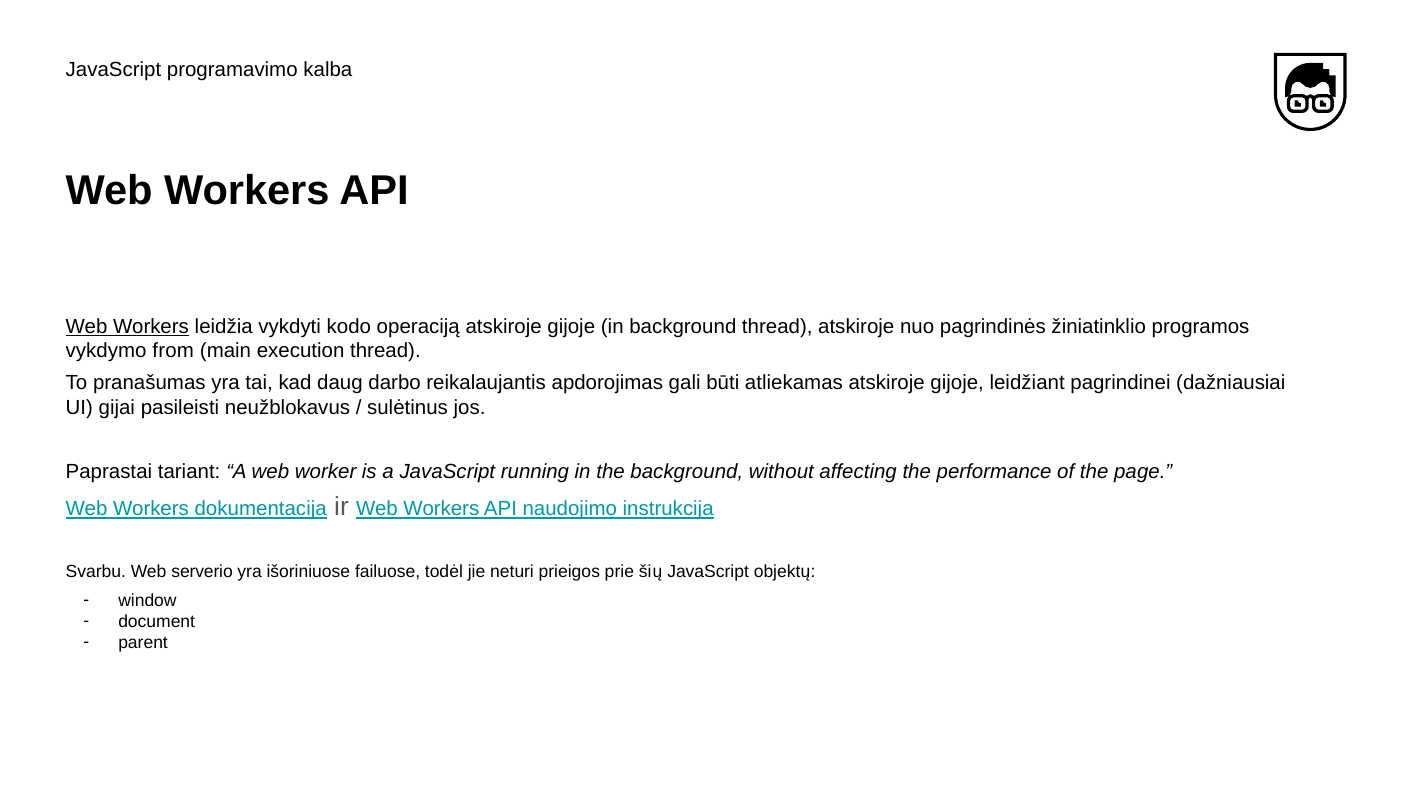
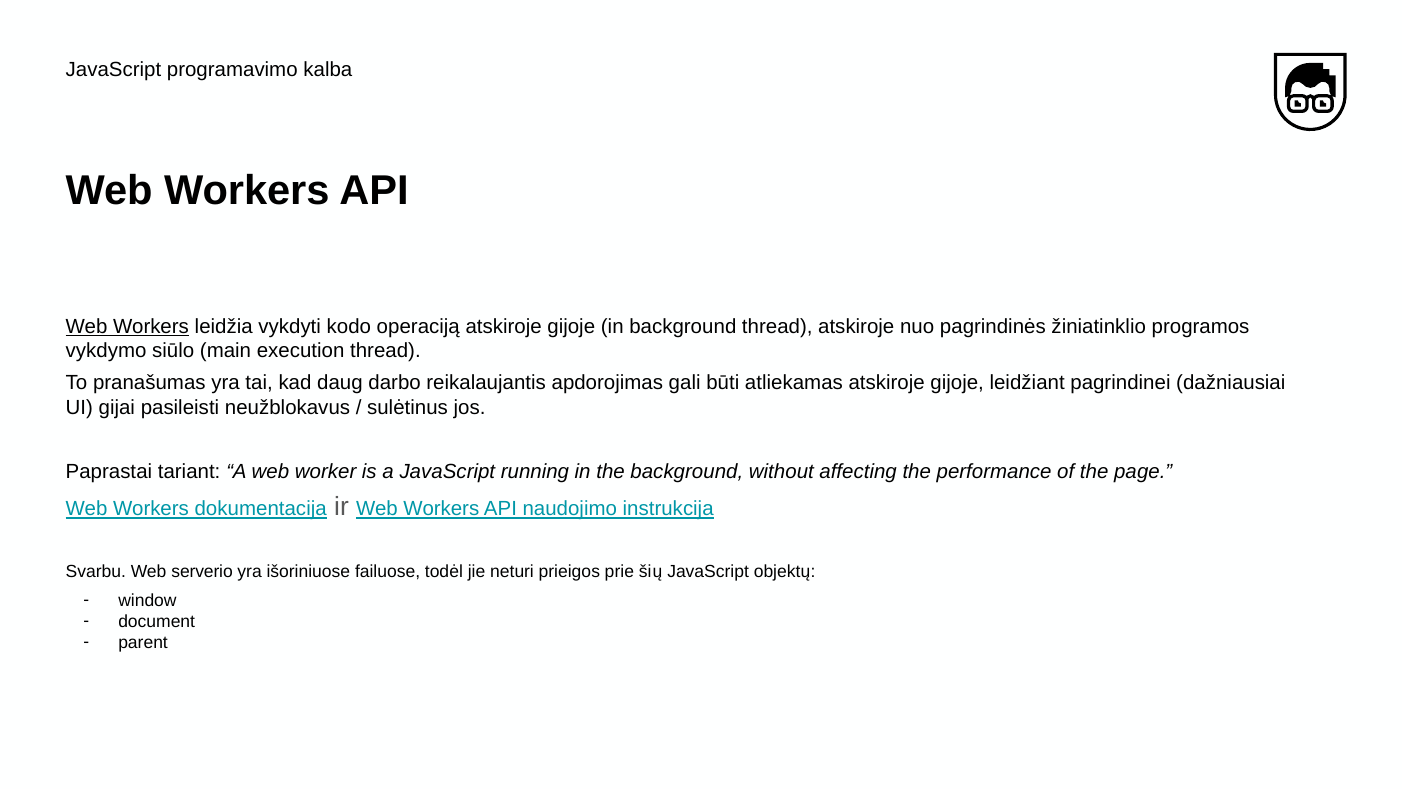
from: from -> siūlo
